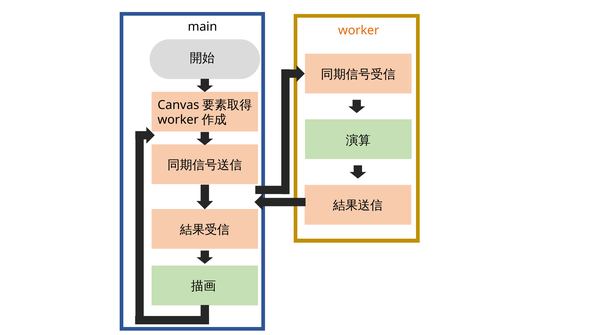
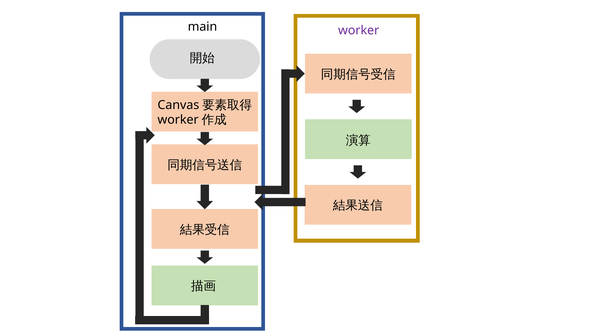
worker colour: orange -> purple
